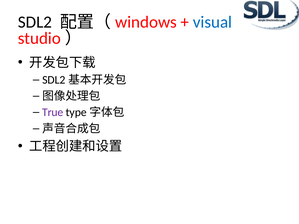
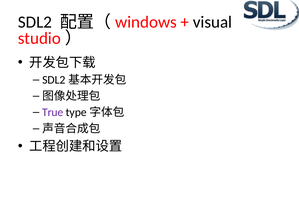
visual colour: blue -> black
